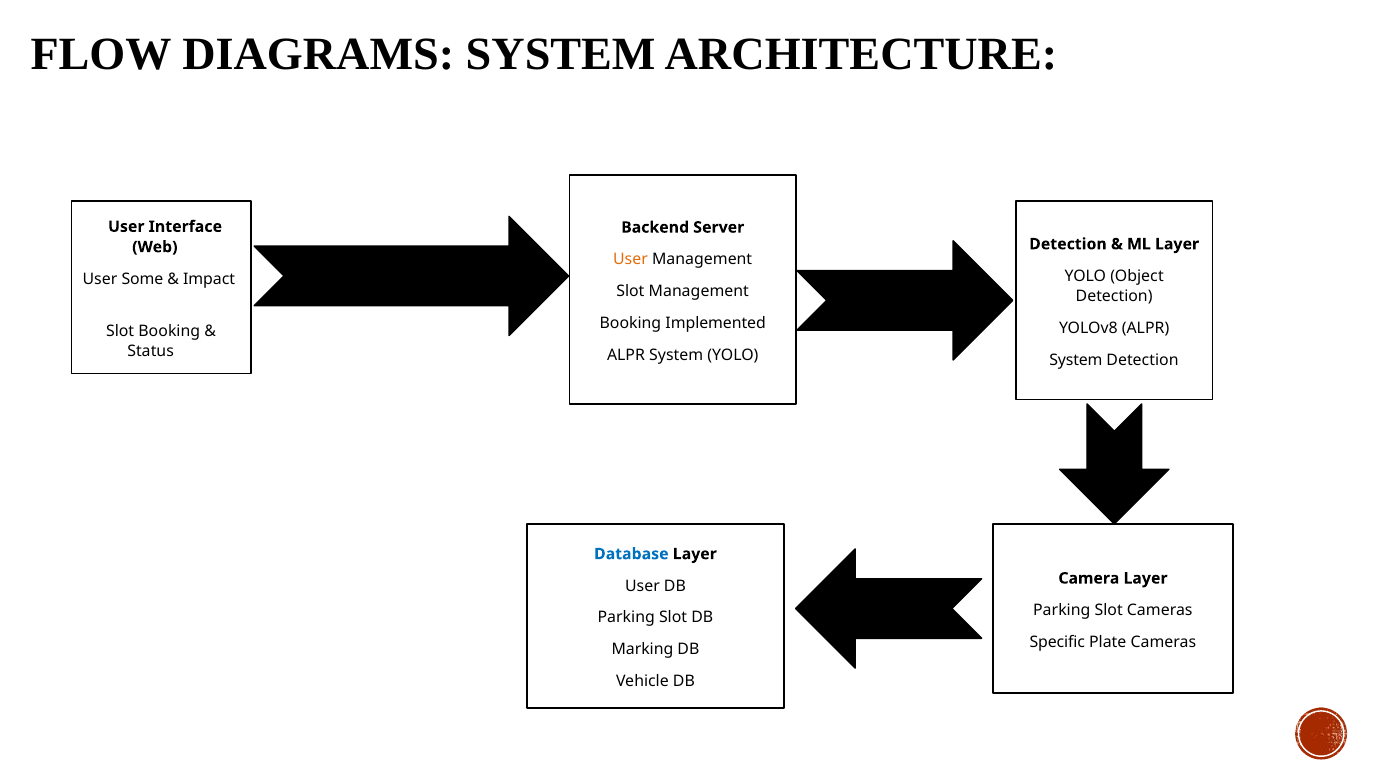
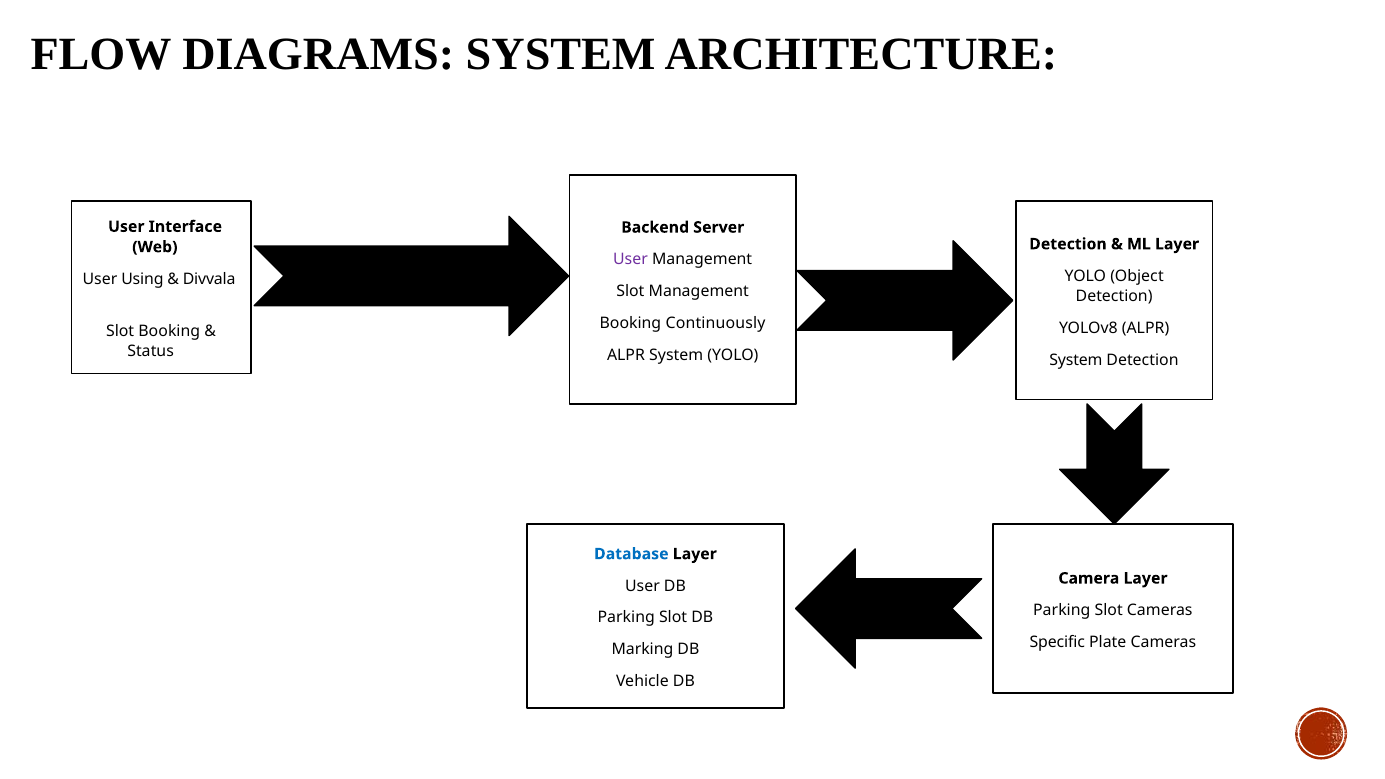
User at (630, 259) colour: orange -> purple
Some: Some -> Using
Impact: Impact -> Divvala
Implemented: Implemented -> Continuously
